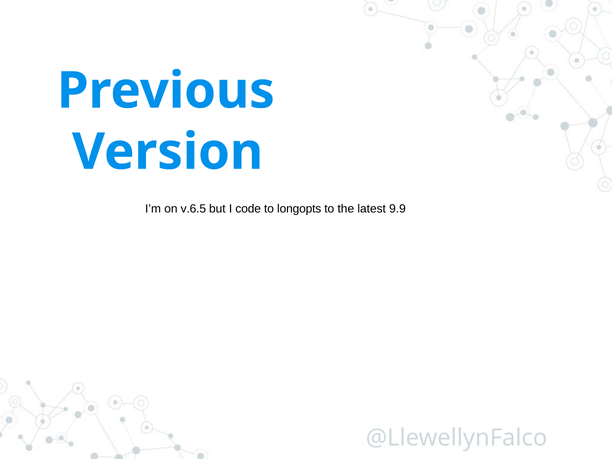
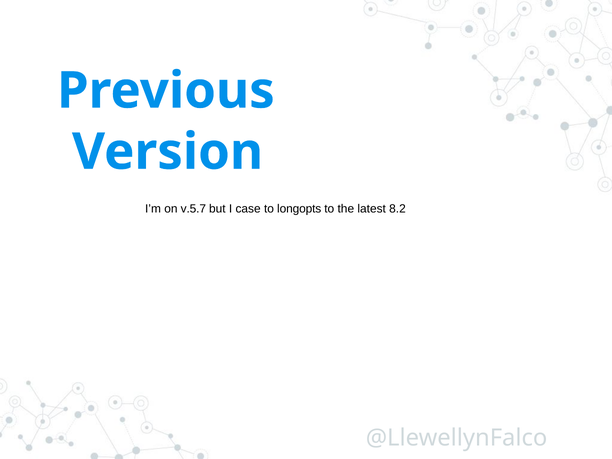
v.6.5: v.6.5 -> v.5.7
code: code -> case
9.9: 9.9 -> 8.2
